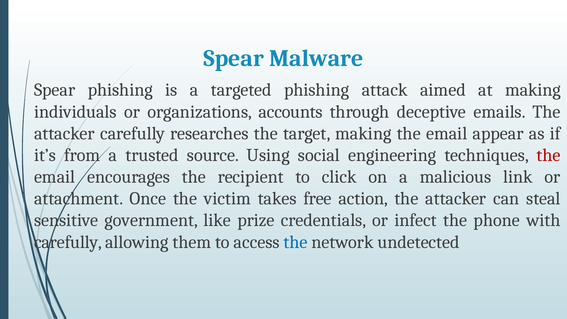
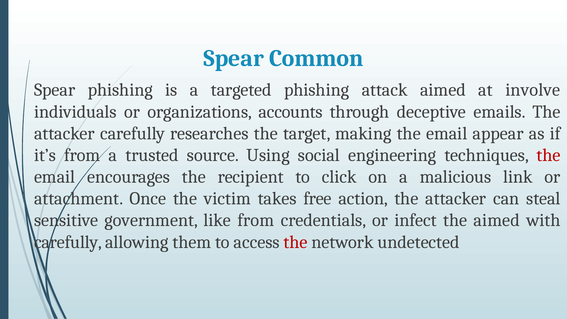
Malware: Malware -> Common
at making: making -> involve
like prize: prize -> from
the phone: phone -> aimed
the at (296, 242) colour: blue -> red
